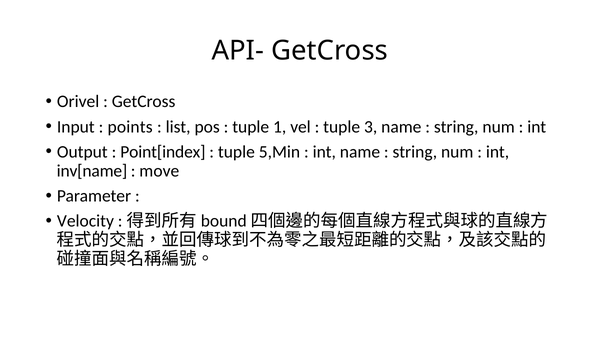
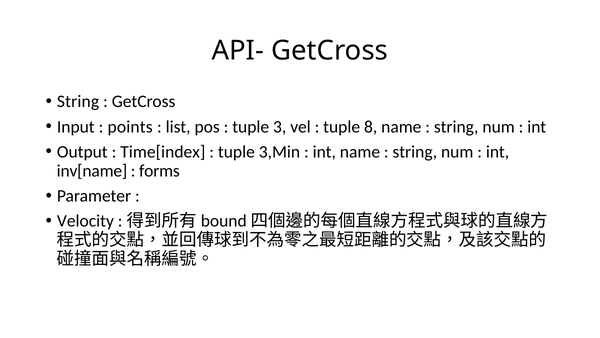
Orivel at (78, 101): Orivel -> String
1: 1 -> 3
3: 3 -> 8
Point[index: Point[index -> Time[index
5,Min: 5,Min -> 3,Min
move: move -> forms
